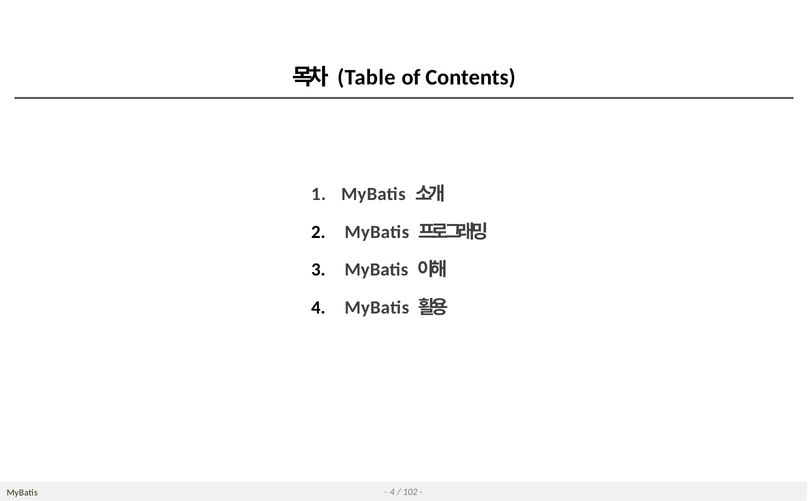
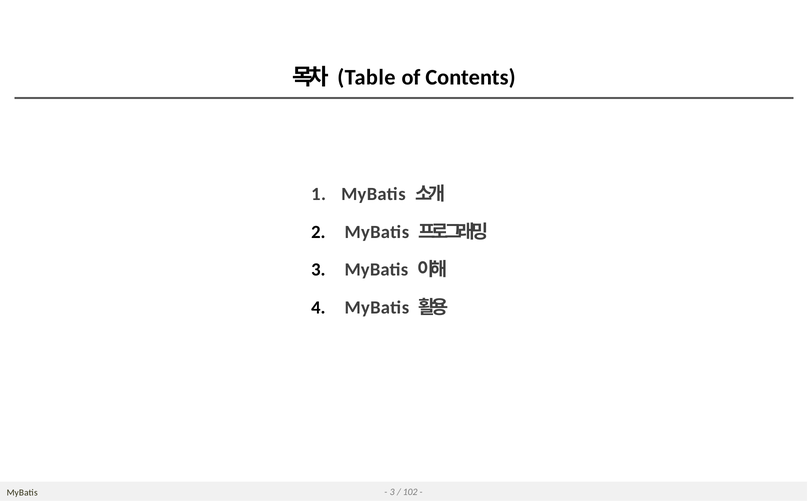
4 at (392, 492): 4 -> 3
